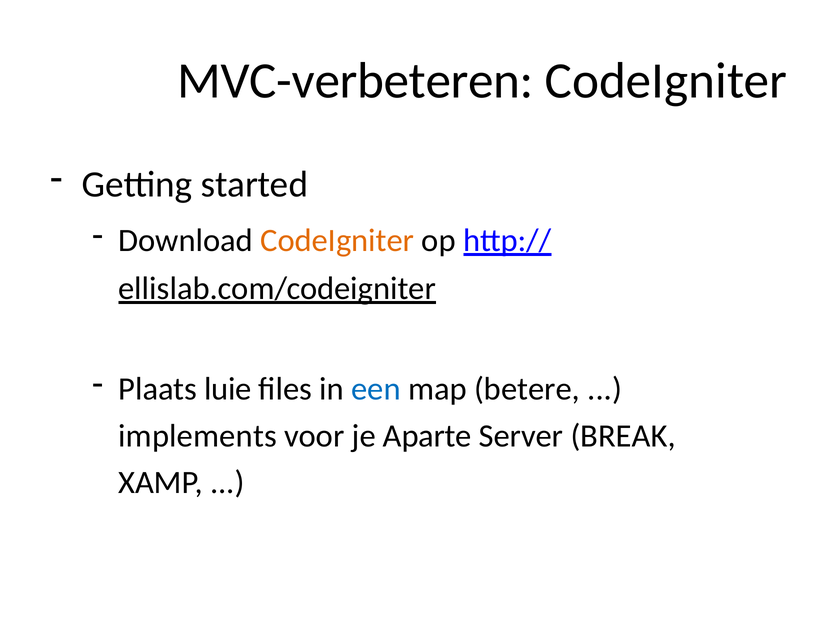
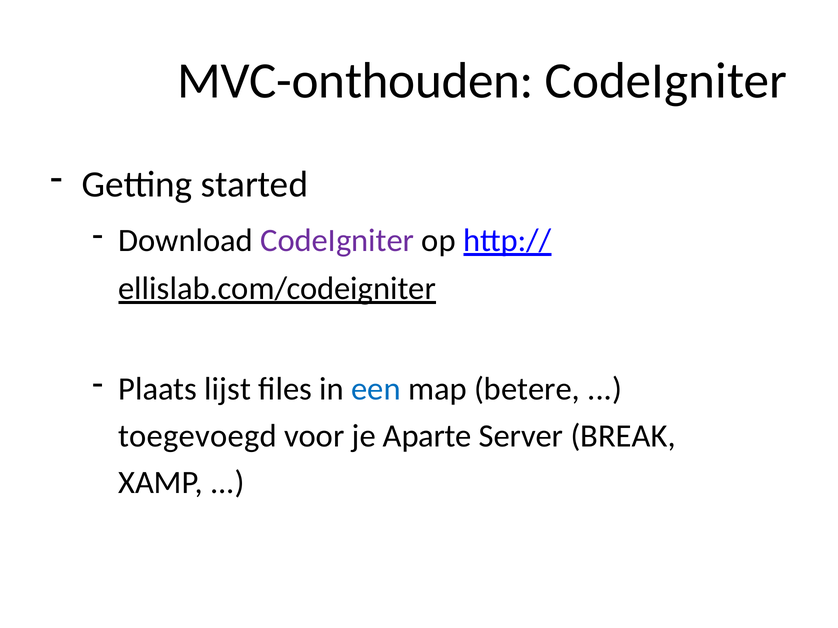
MVC-verbeteren: MVC-verbeteren -> MVC-onthouden
CodeIgniter at (337, 241) colour: orange -> purple
luie: luie -> lijst
implements: implements -> toegevoegd
